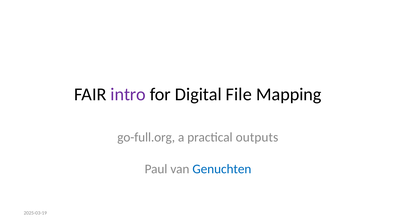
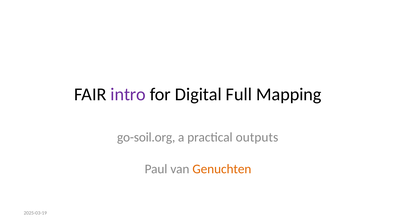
File: File -> Full
go-full.org: go-full.org -> go-soil.org
Genuchten colour: blue -> orange
